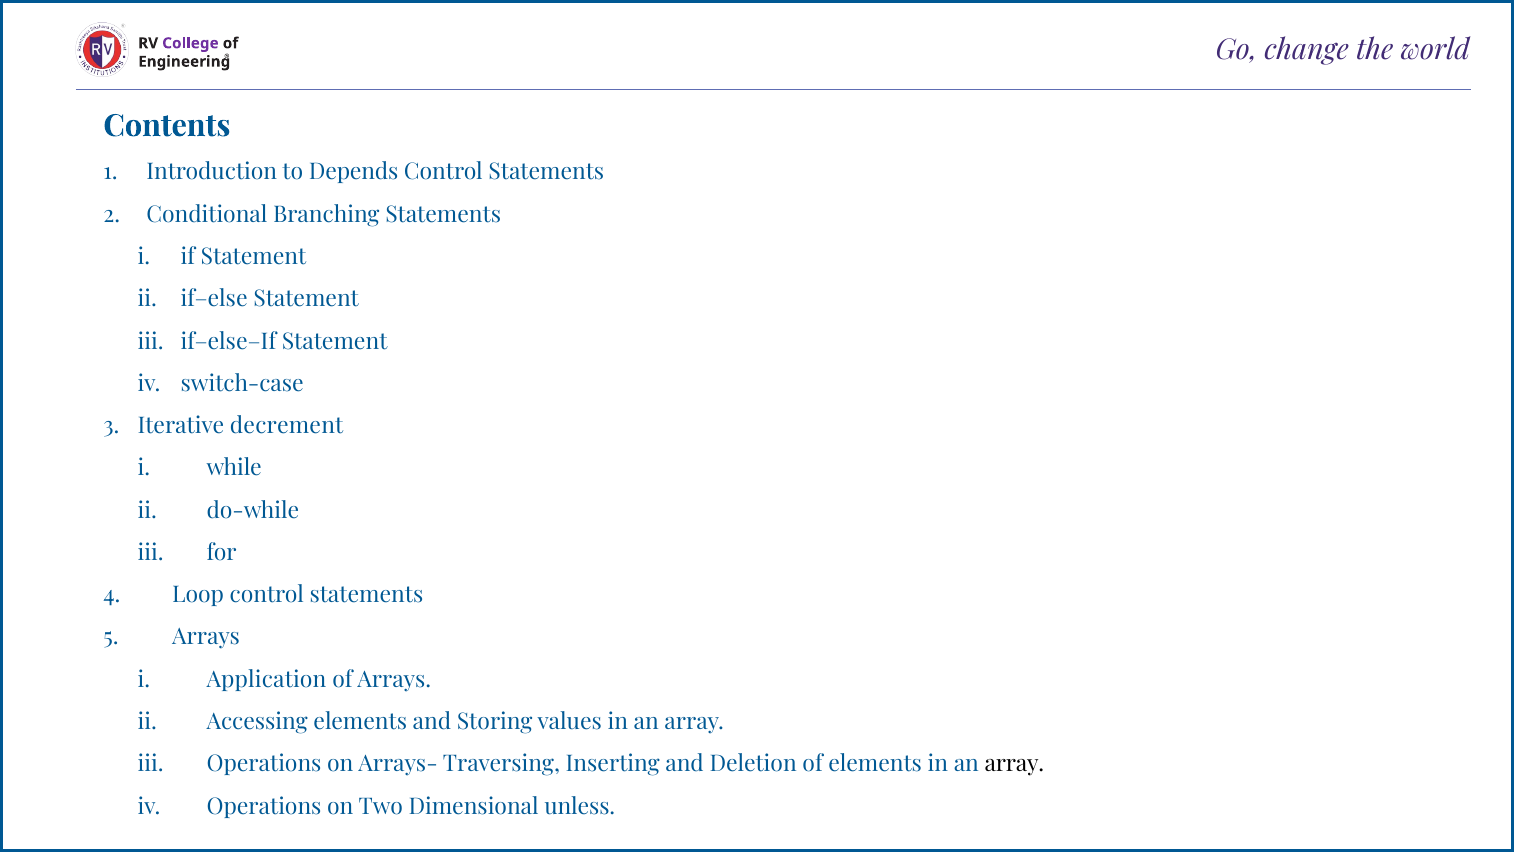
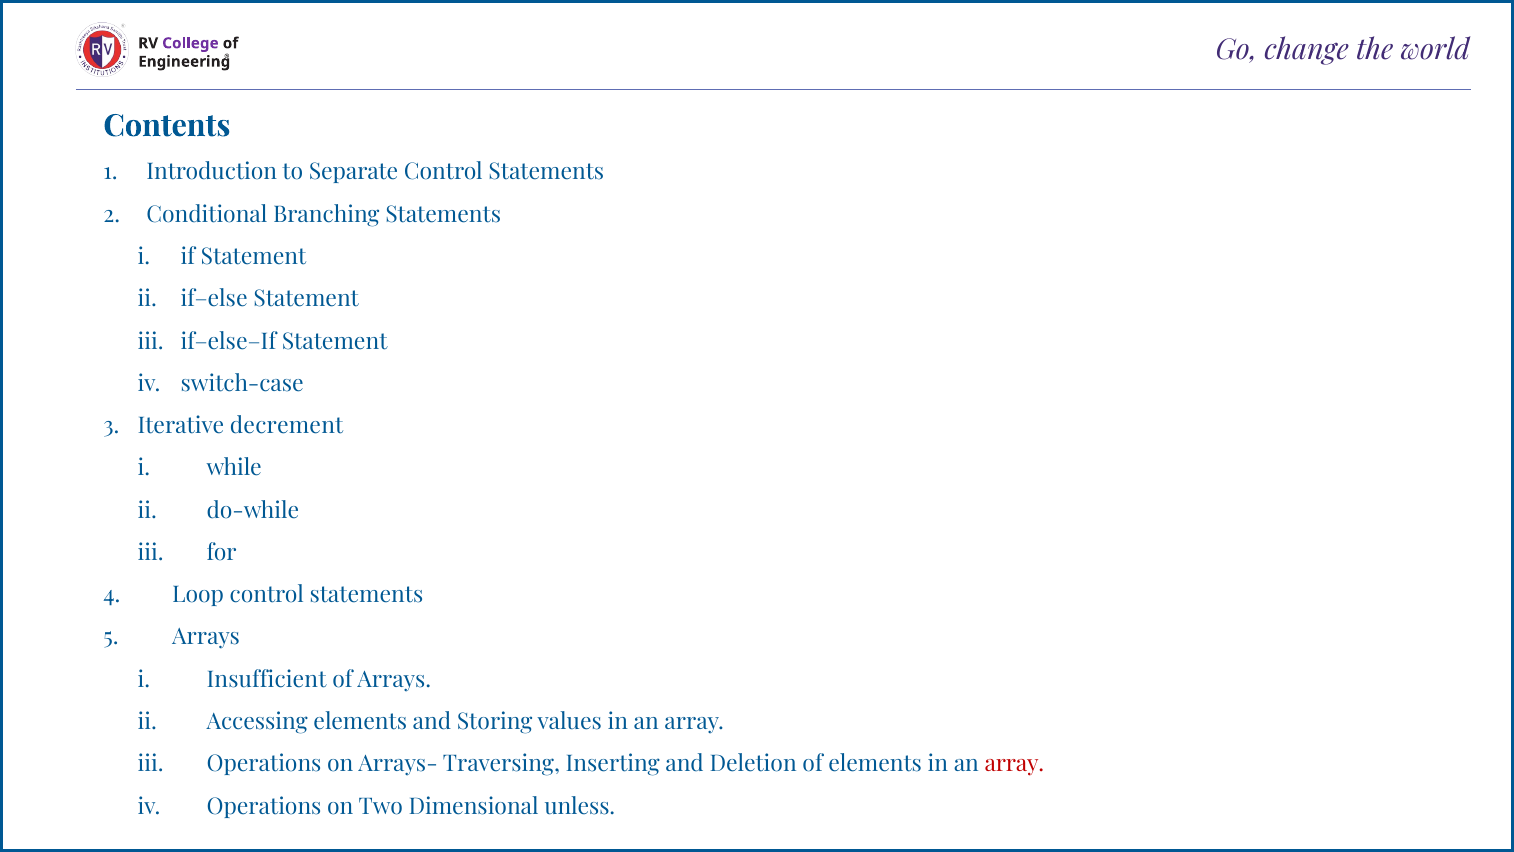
Depends: Depends -> Separate
Application: Application -> Insufficient
array at (1014, 764) colour: black -> red
